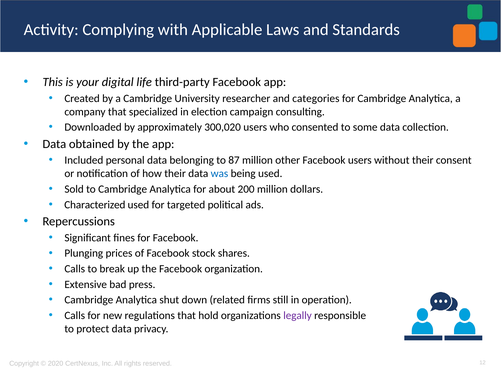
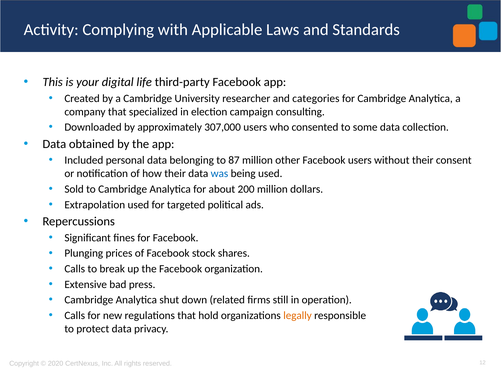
300,020: 300,020 -> 307,000
Characterized: Characterized -> Extrapolation
legally colour: purple -> orange
